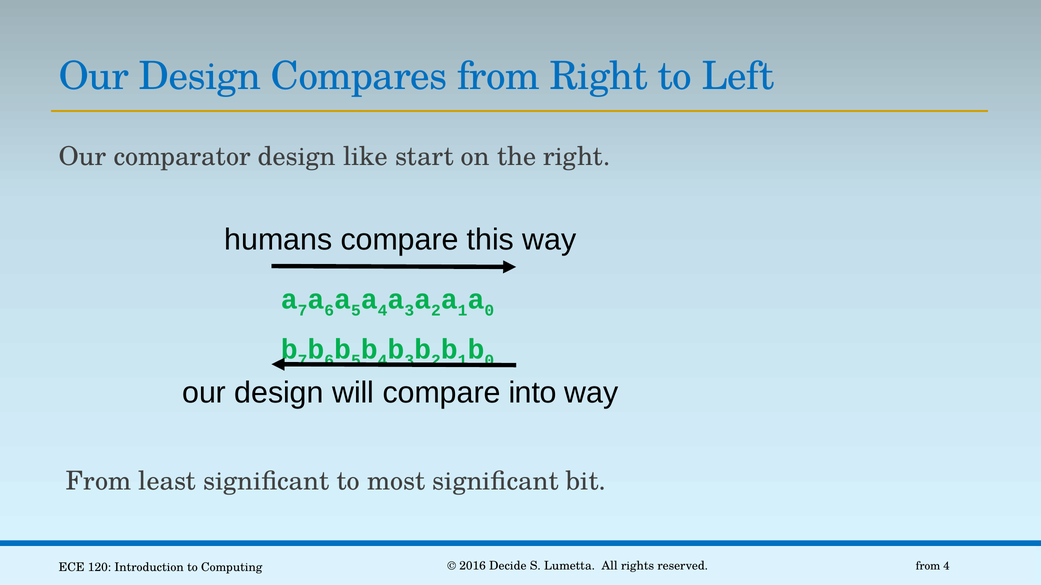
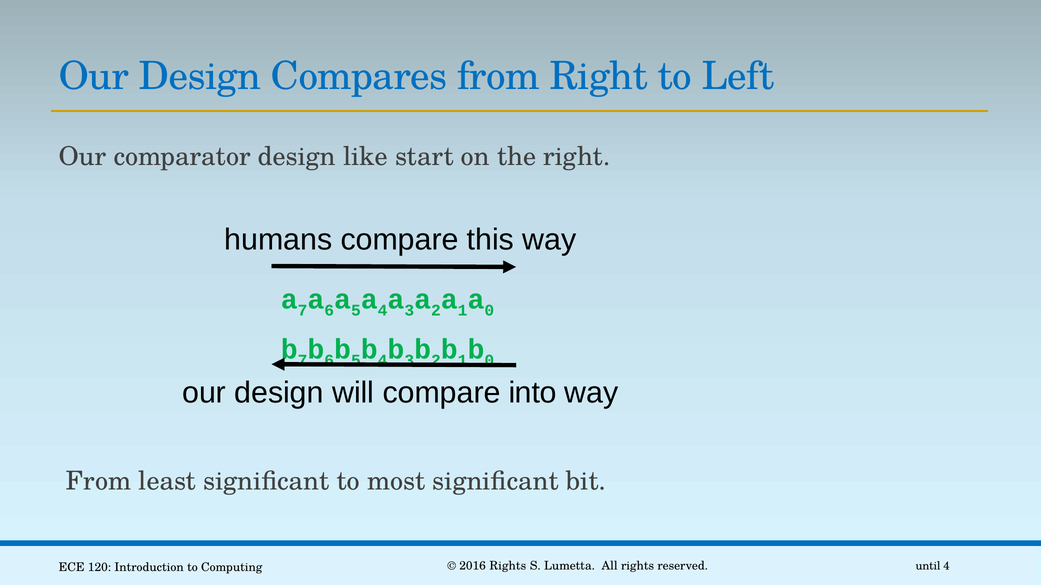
2016 Decide: Decide -> Rights
Computing from: from -> until
